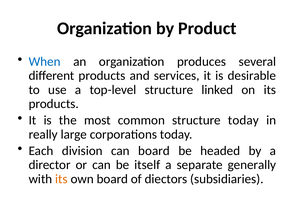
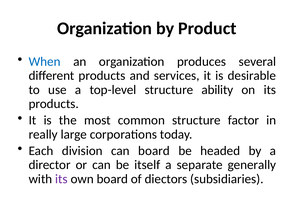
linked: linked -> ability
structure today: today -> factor
its at (61, 179) colour: orange -> purple
